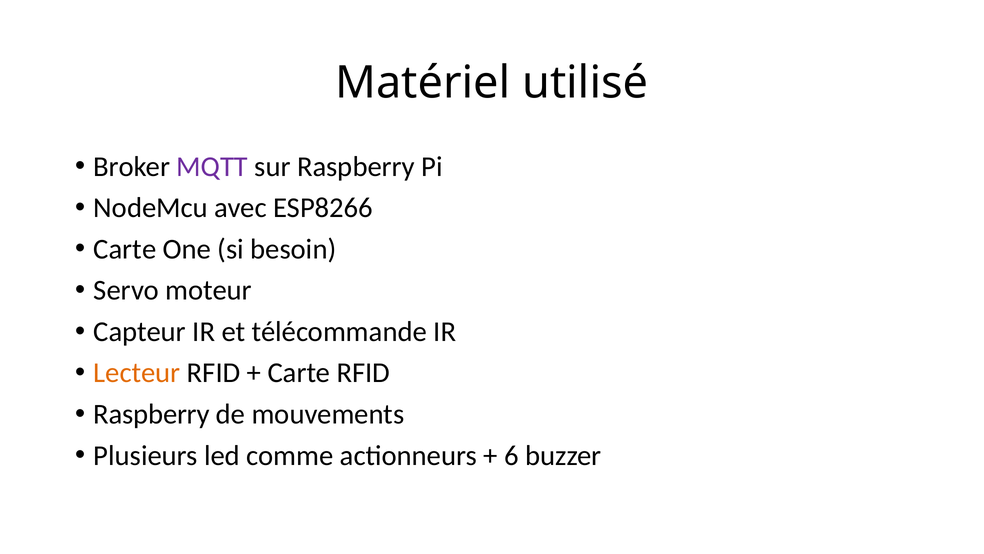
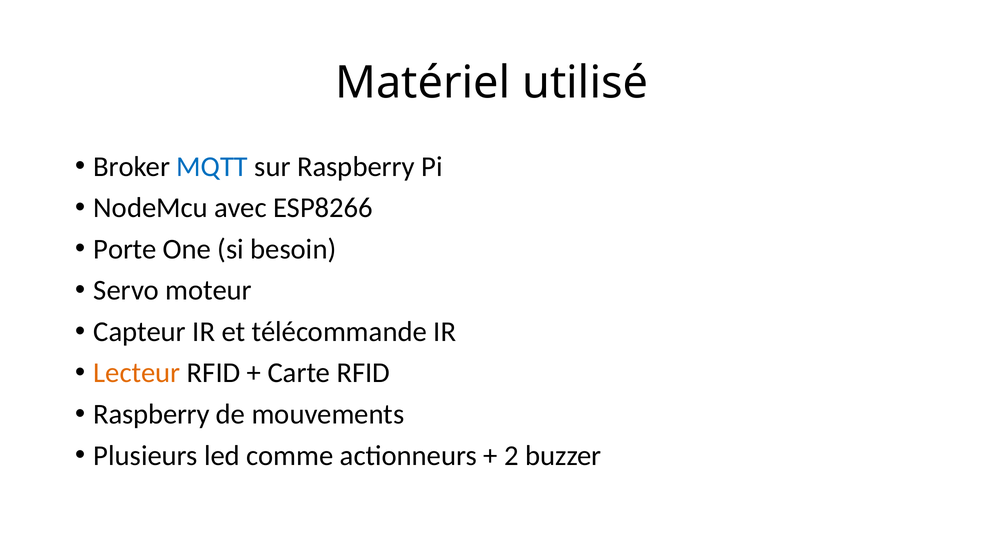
MQTT colour: purple -> blue
Carte at (125, 249): Carte -> Porte
6: 6 -> 2
